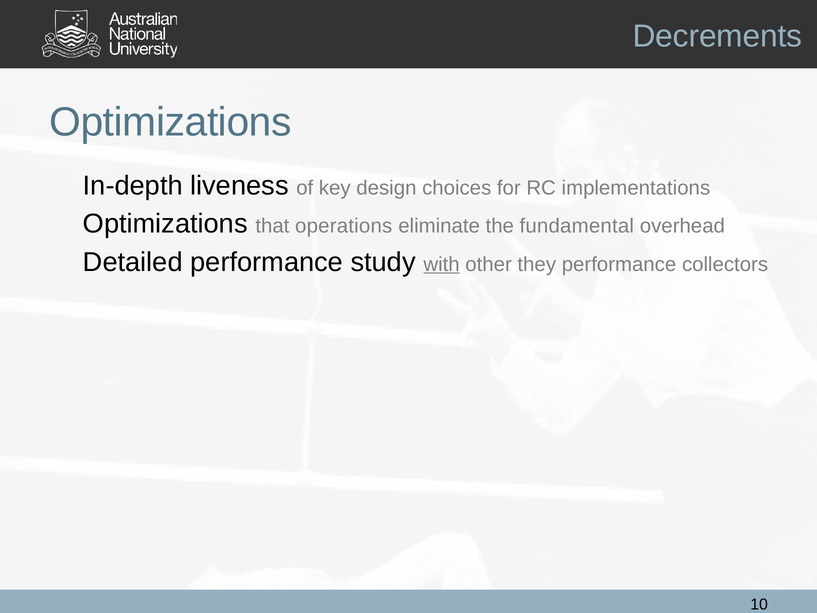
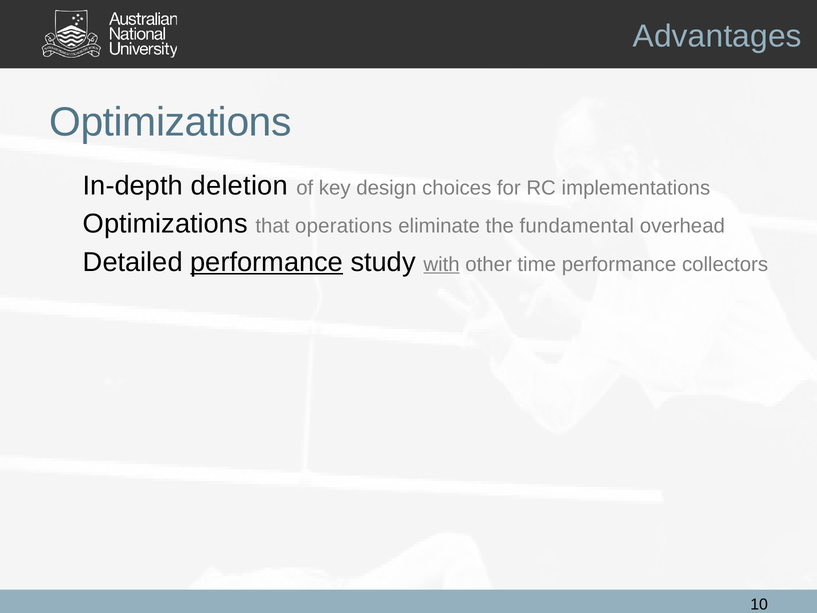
Decrements: Decrements -> Advantages
liveness: liveness -> deletion
performance at (267, 262) underline: none -> present
they: they -> time
